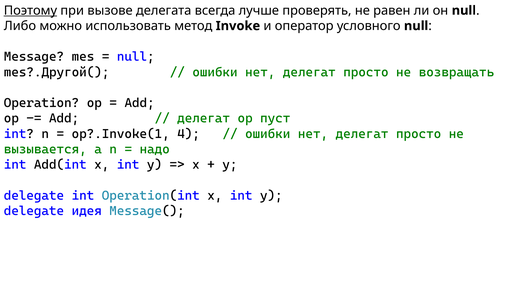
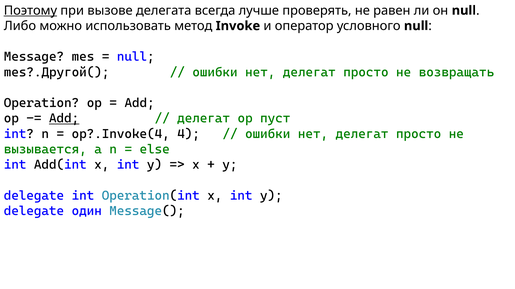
Add at (64, 119) underline: none -> present
op?.Invoke(1: op?.Invoke(1 -> op?.Invoke(4
надо: надо -> else
идея: идея -> один
